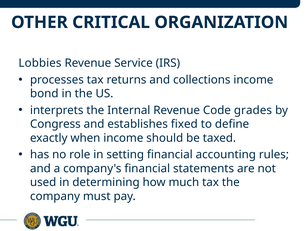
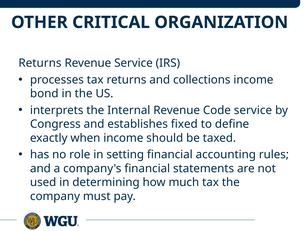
Lobbies at (40, 63): Lobbies -> Returns
Code grades: grades -> service
